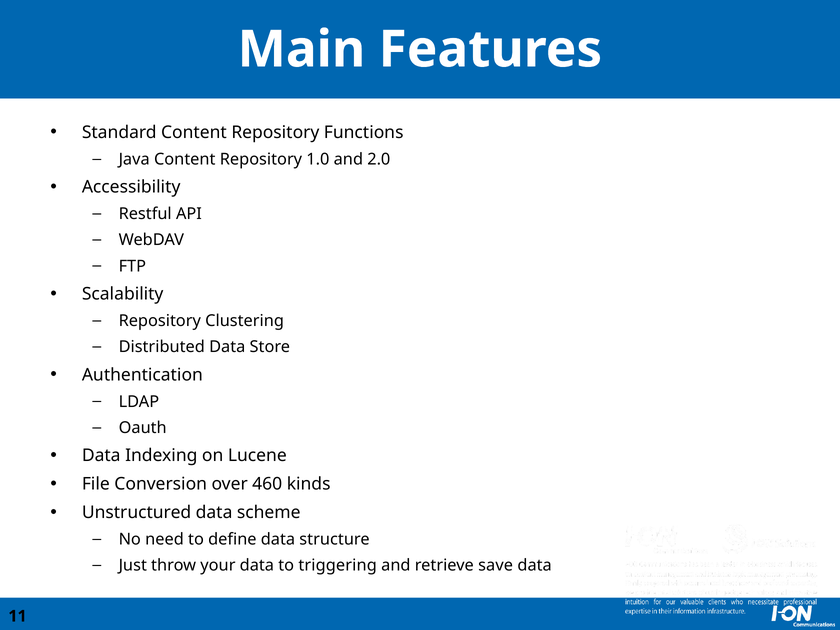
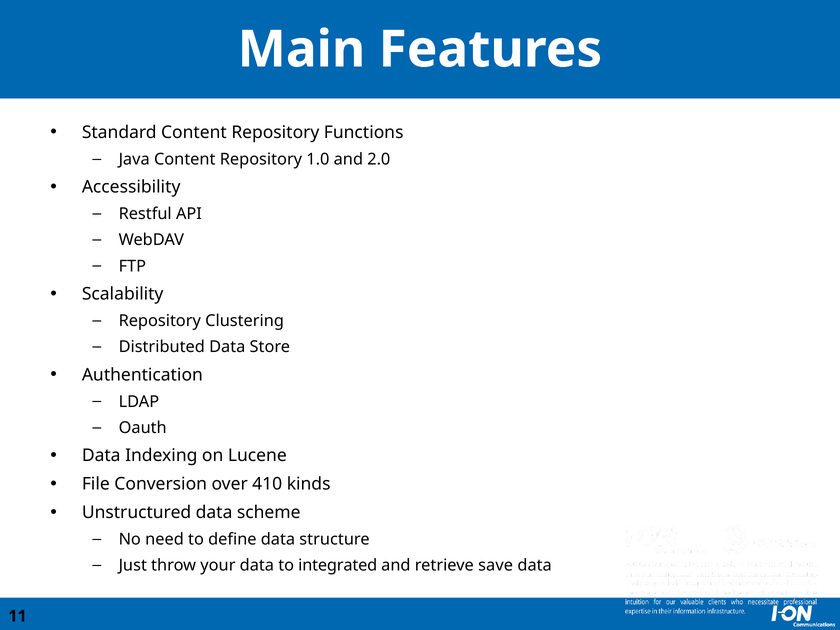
460: 460 -> 410
triggering: triggering -> integrated
